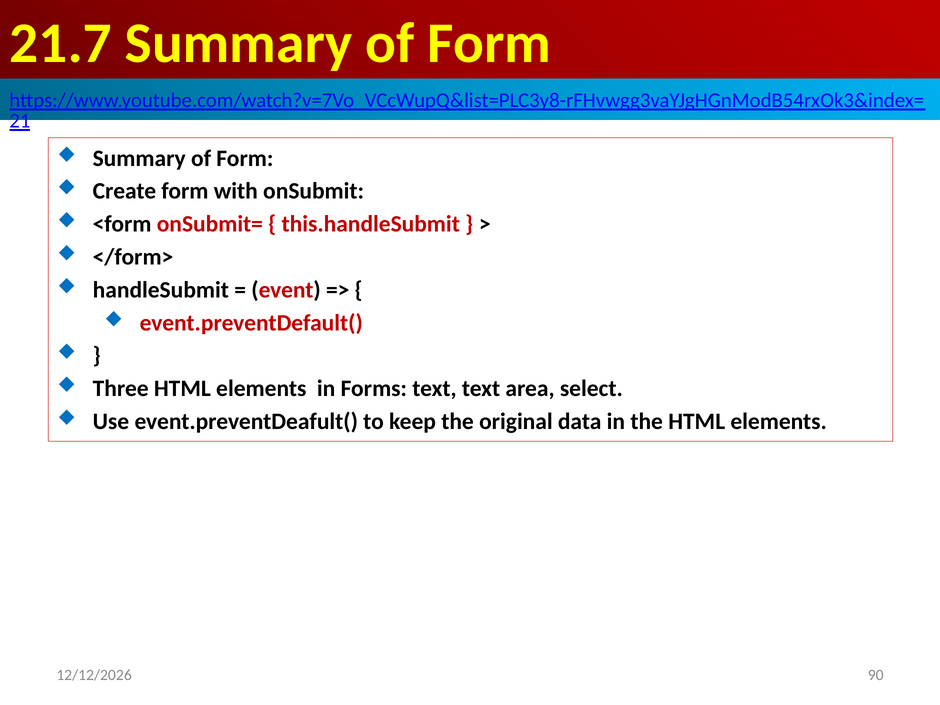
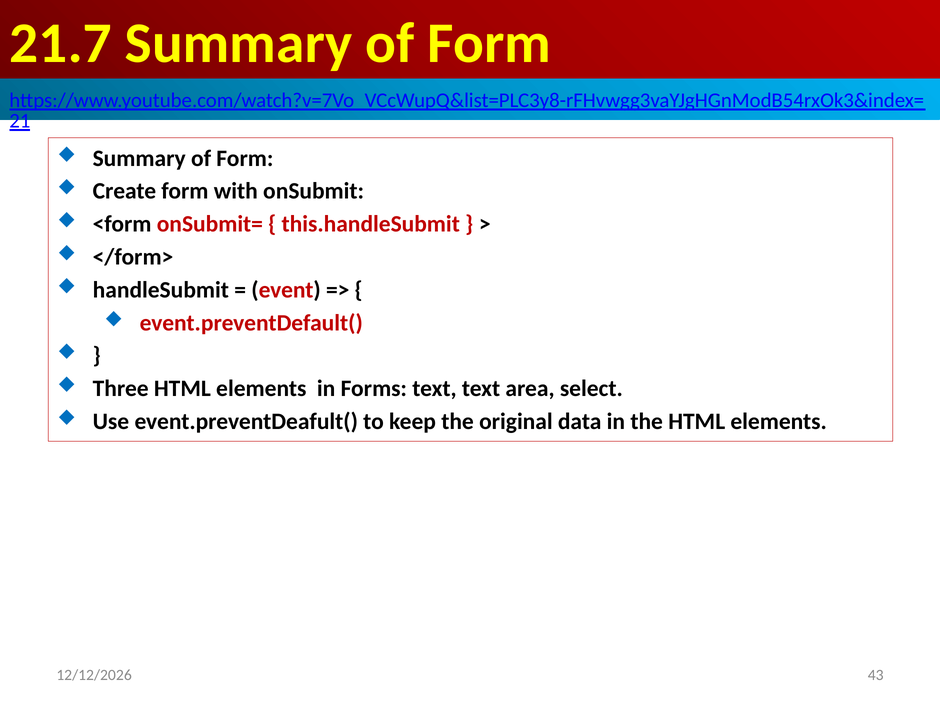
90: 90 -> 43
